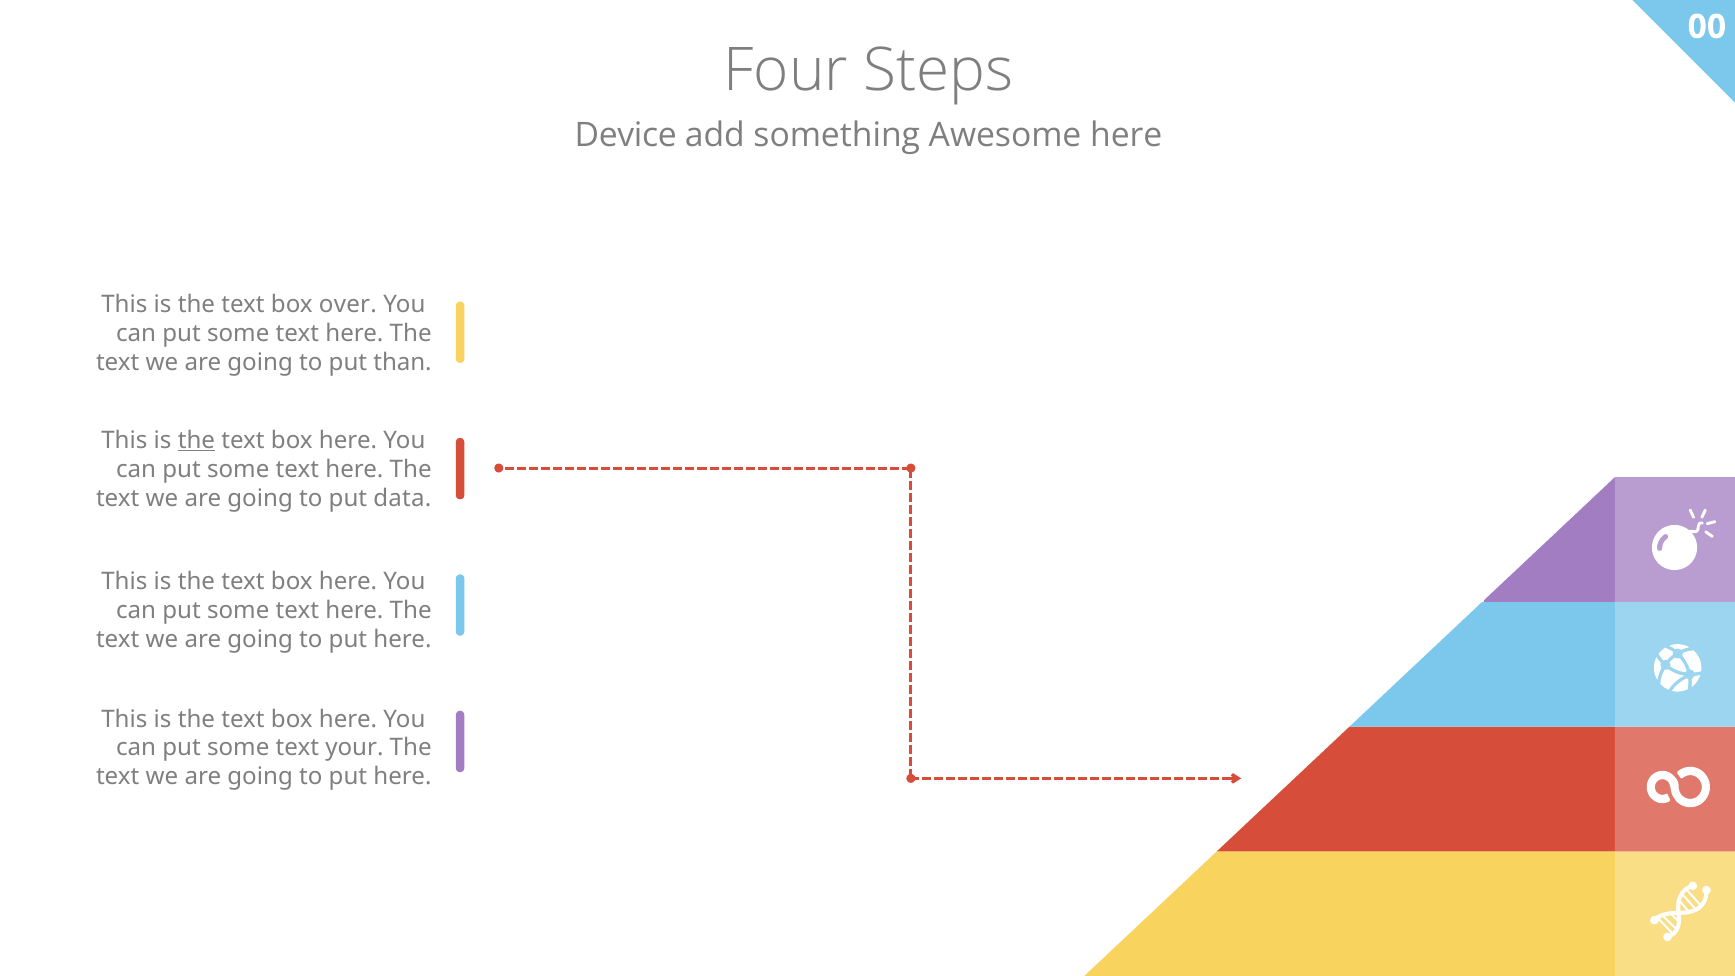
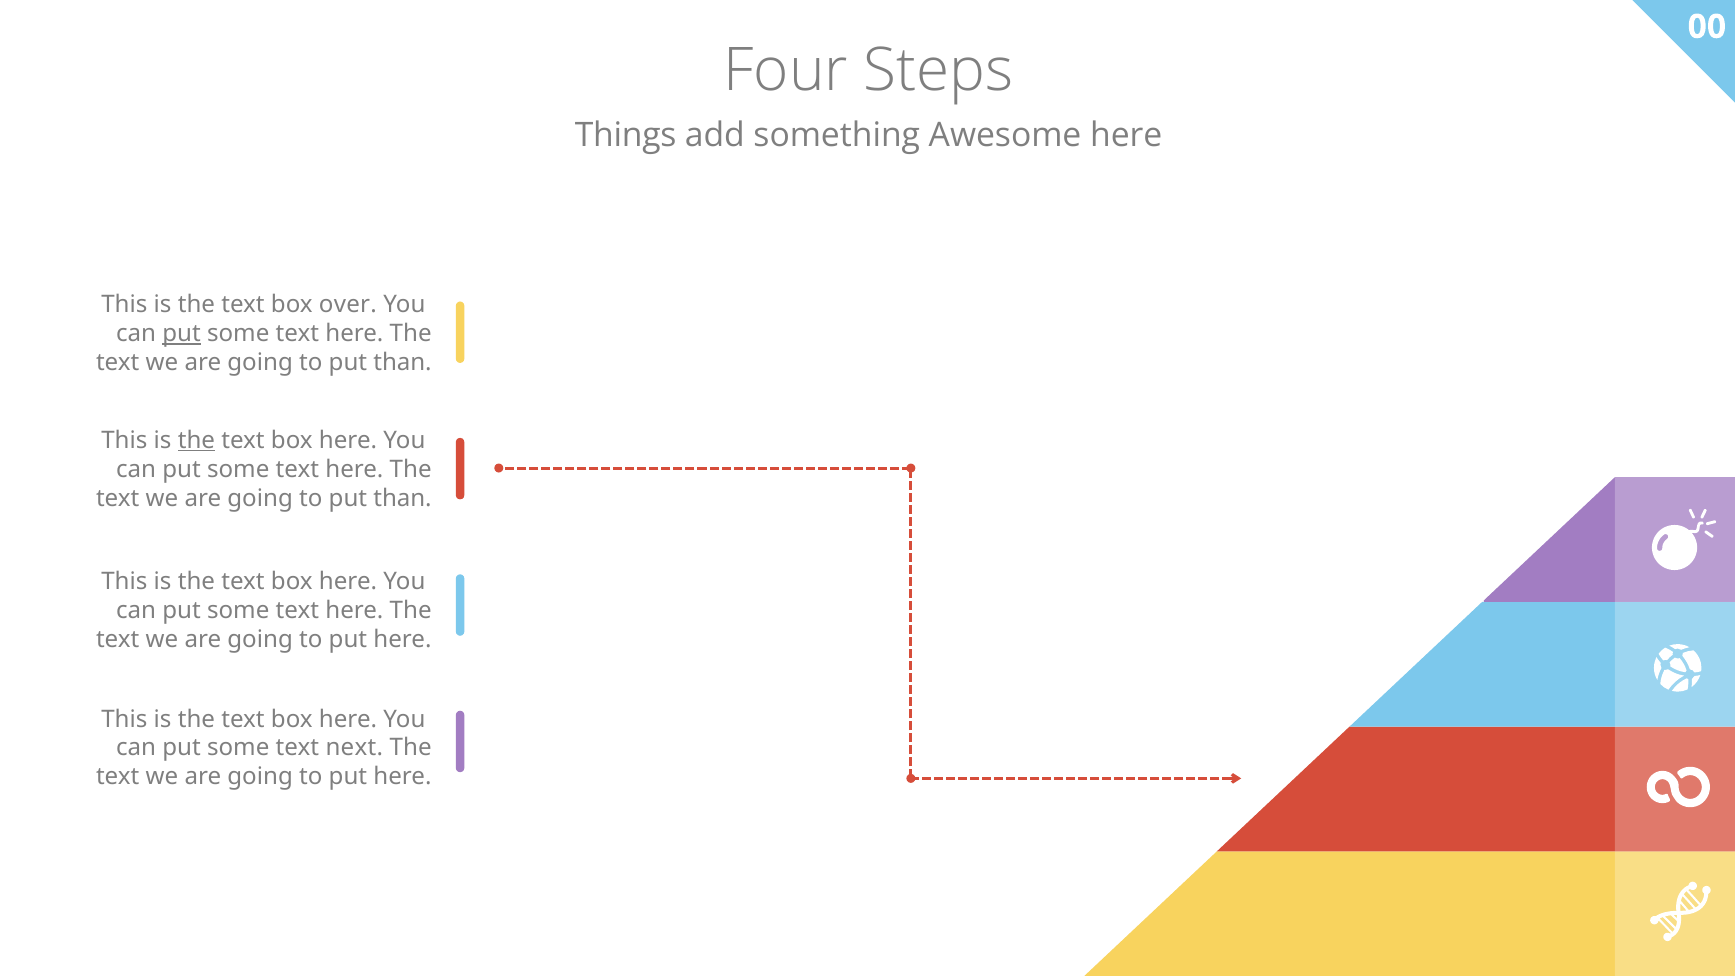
Device: Device -> Things
put at (182, 333) underline: none -> present
data at (402, 498): data -> than
your: your -> next
